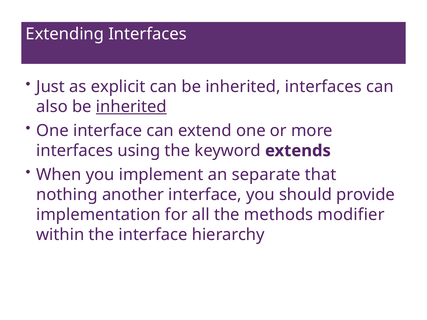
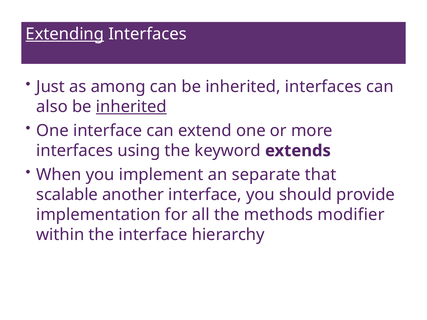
Extending underline: none -> present
explicit: explicit -> among
nothing: nothing -> scalable
